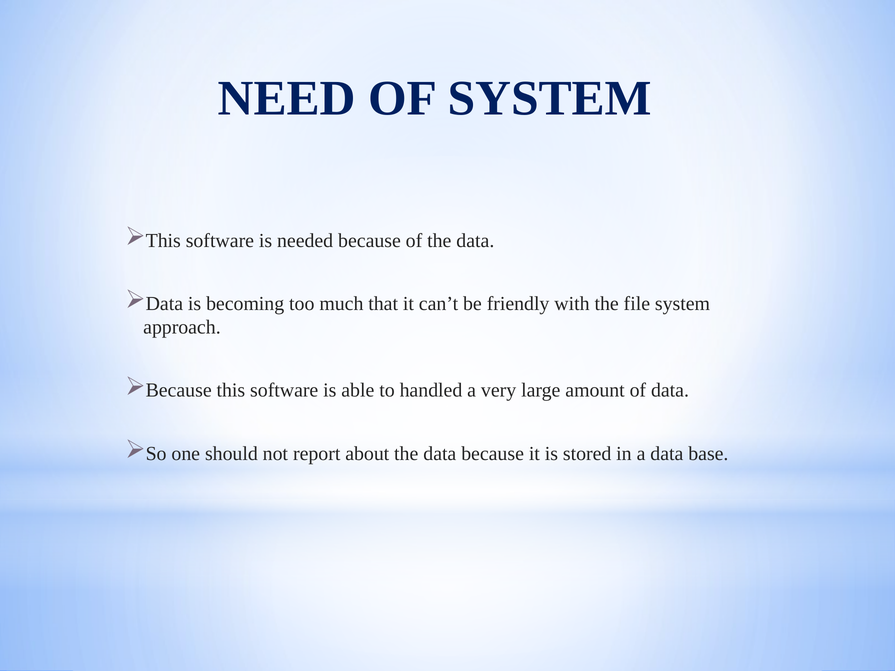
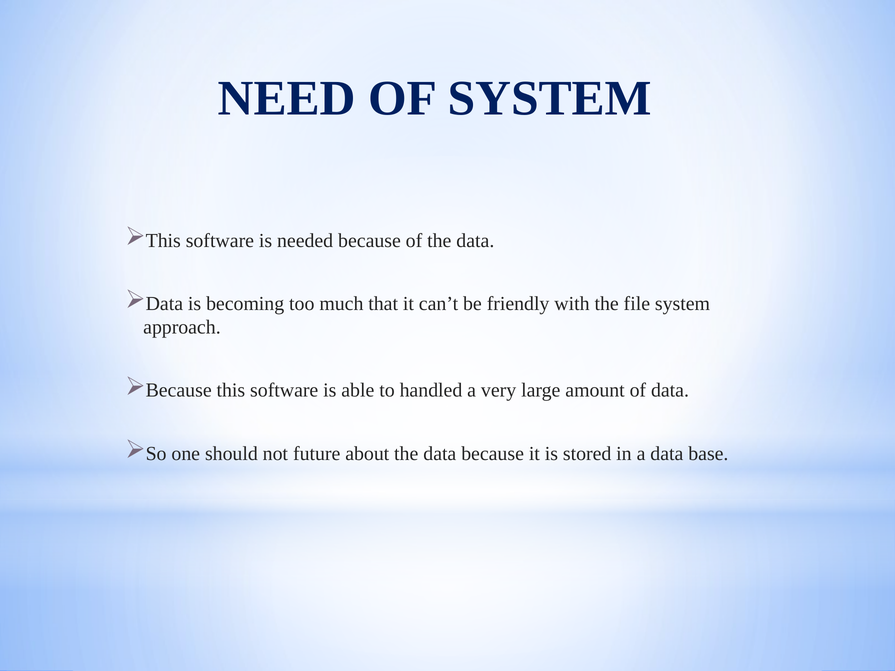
report: report -> future
